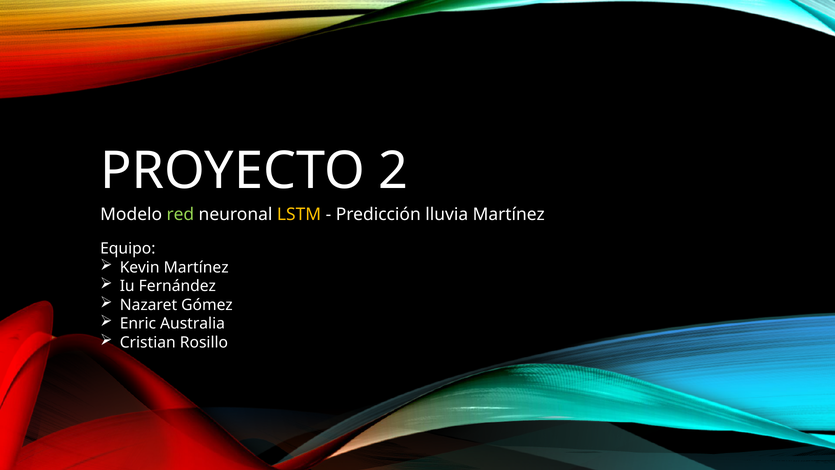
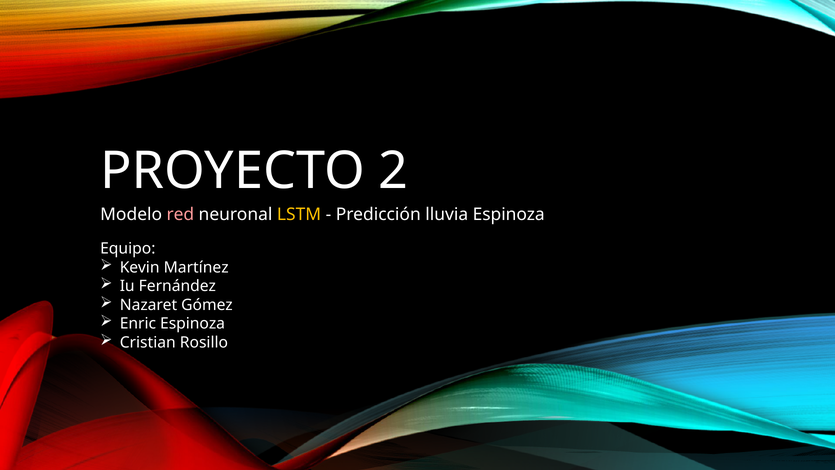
red colour: light green -> pink
lluvia Martínez: Martínez -> Espinoza
Enric Australia: Australia -> Espinoza
